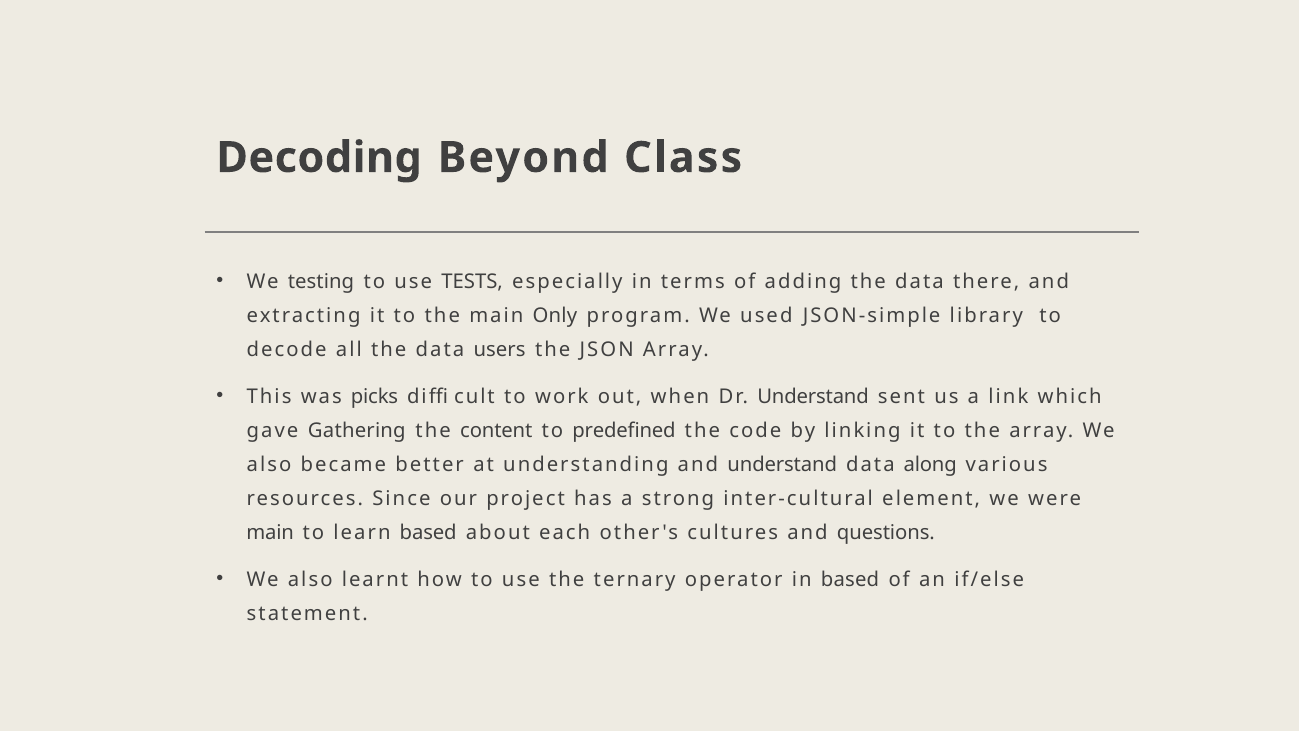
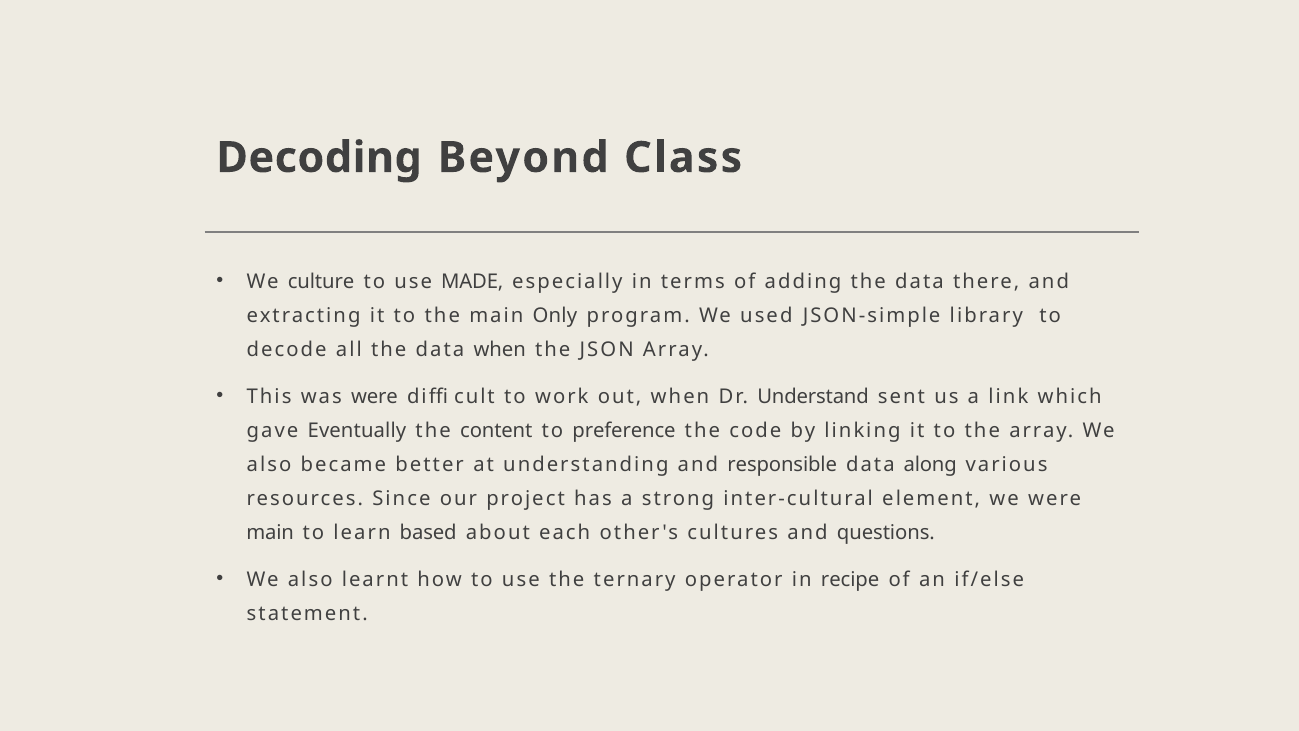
testing: testing -> culture
TESTS: TESTS -> MADE
data users: users -> when
was picks: picks -> were
Gathering: Gathering -> Eventually
predefined: predefined -> preference
and understand: understand -> responsible
in based: based -> recipe
